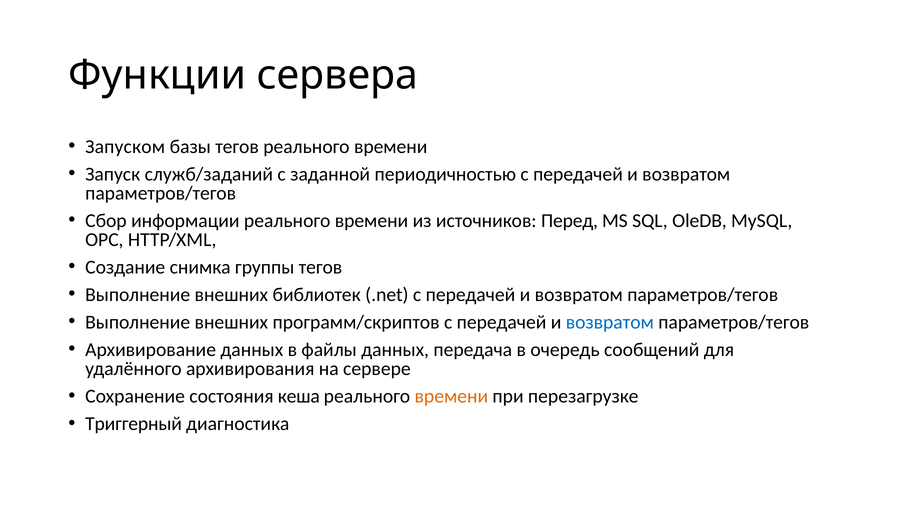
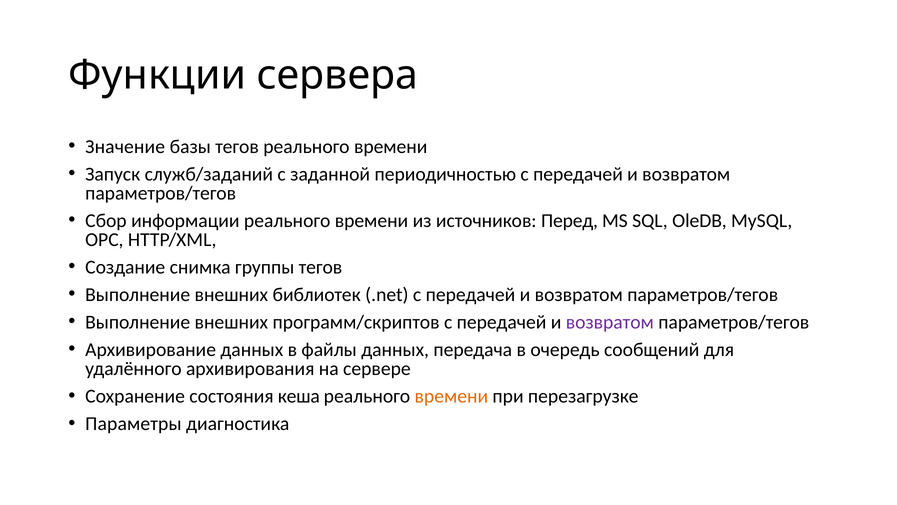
Запуском: Запуском -> Значение
возвратом at (610, 322) colour: blue -> purple
Триггерный: Триггерный -> Параметры
